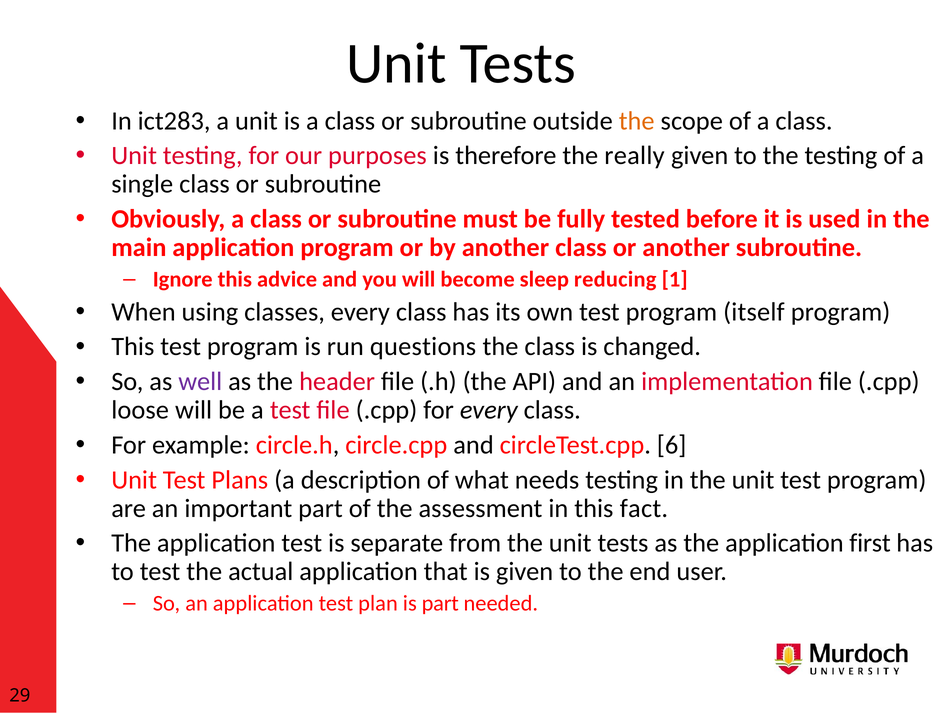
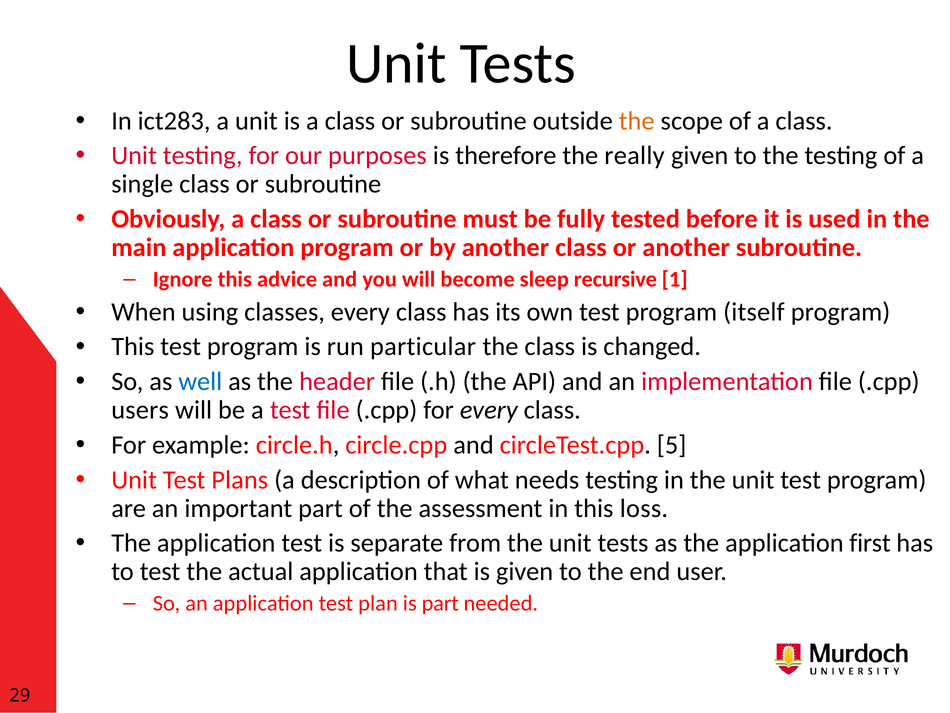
reducing: reducing -> recursive
questions: questions -> particular
well colour: purple -> blue
loose: loose -> users
6: 6 -> 5
fact: fact -> loss
